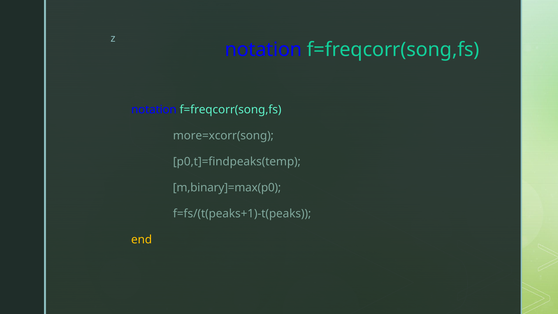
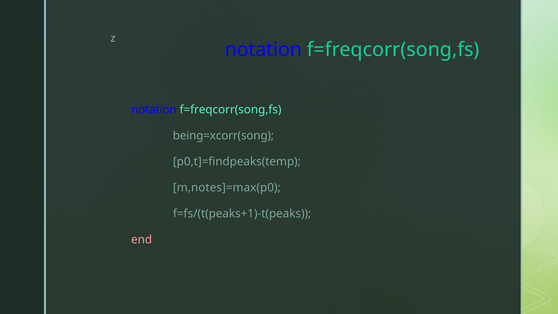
more=xcorr(song: more=xcorr(song -> being=xcorr(song
m,binary]=max(p0: m,binary]=max(p0 -> m,notes]=max(p0
end colour: yellow -> pink
